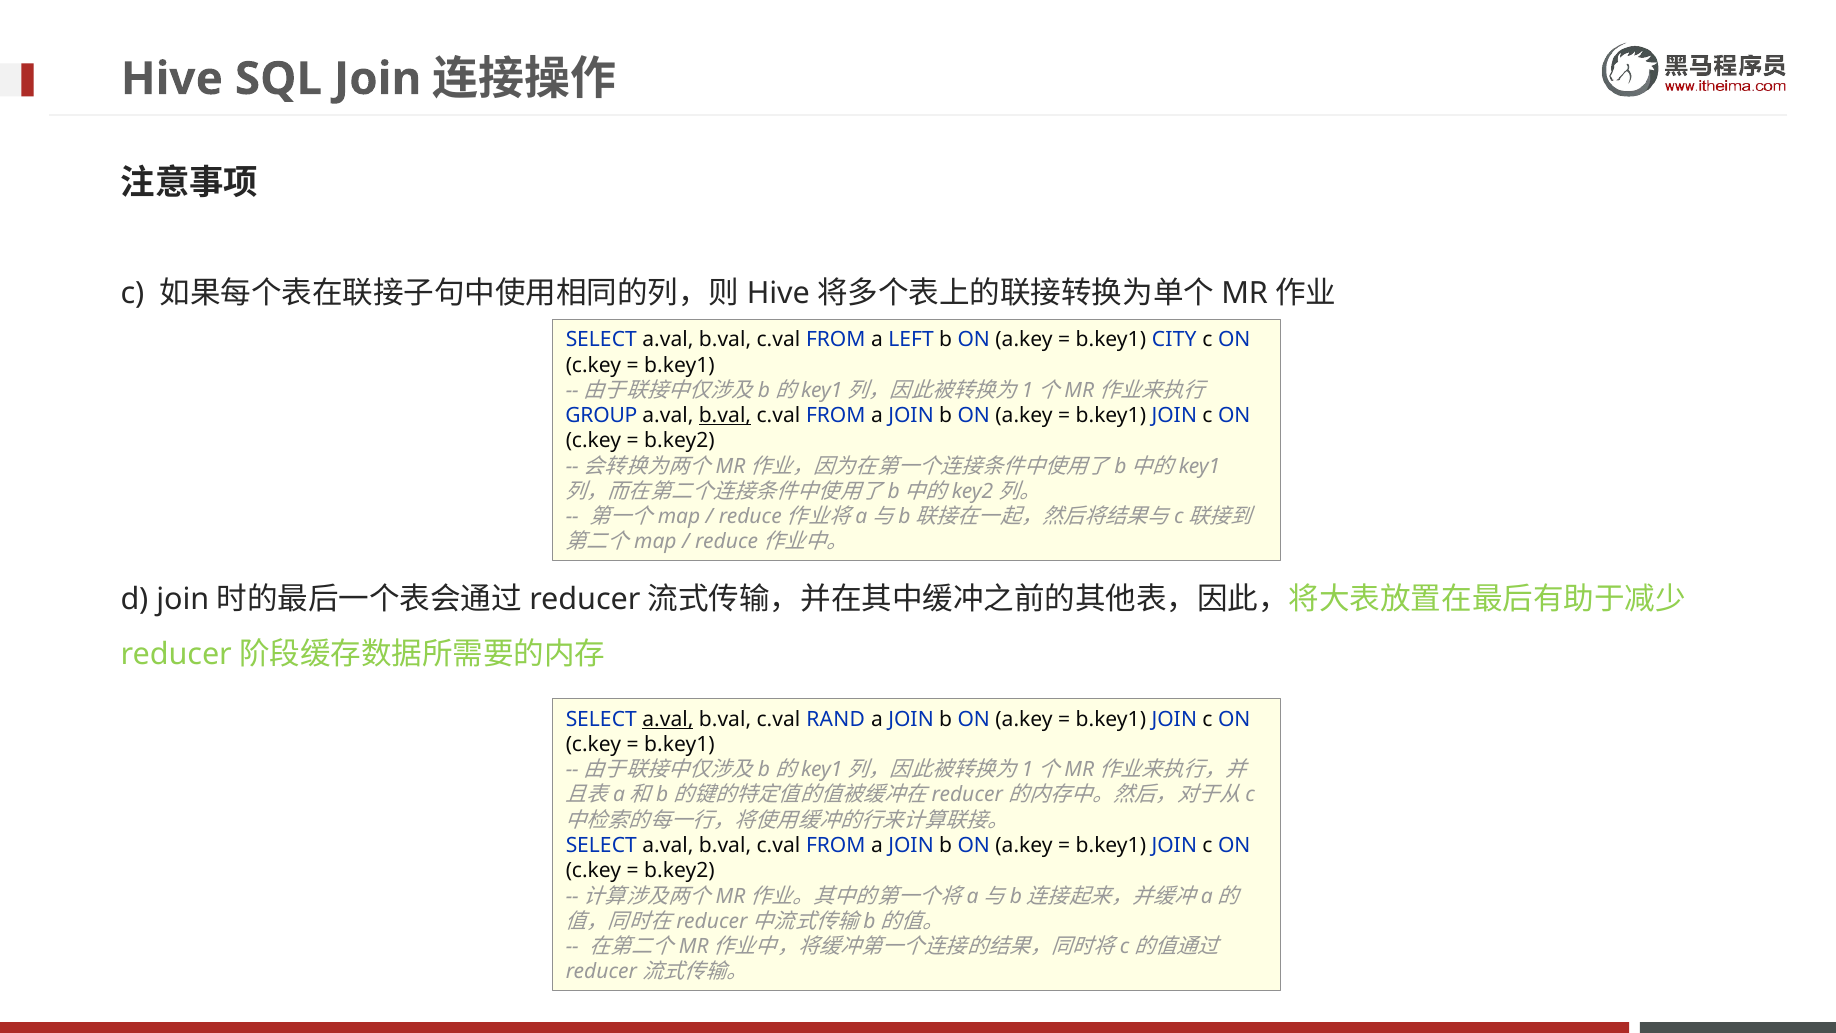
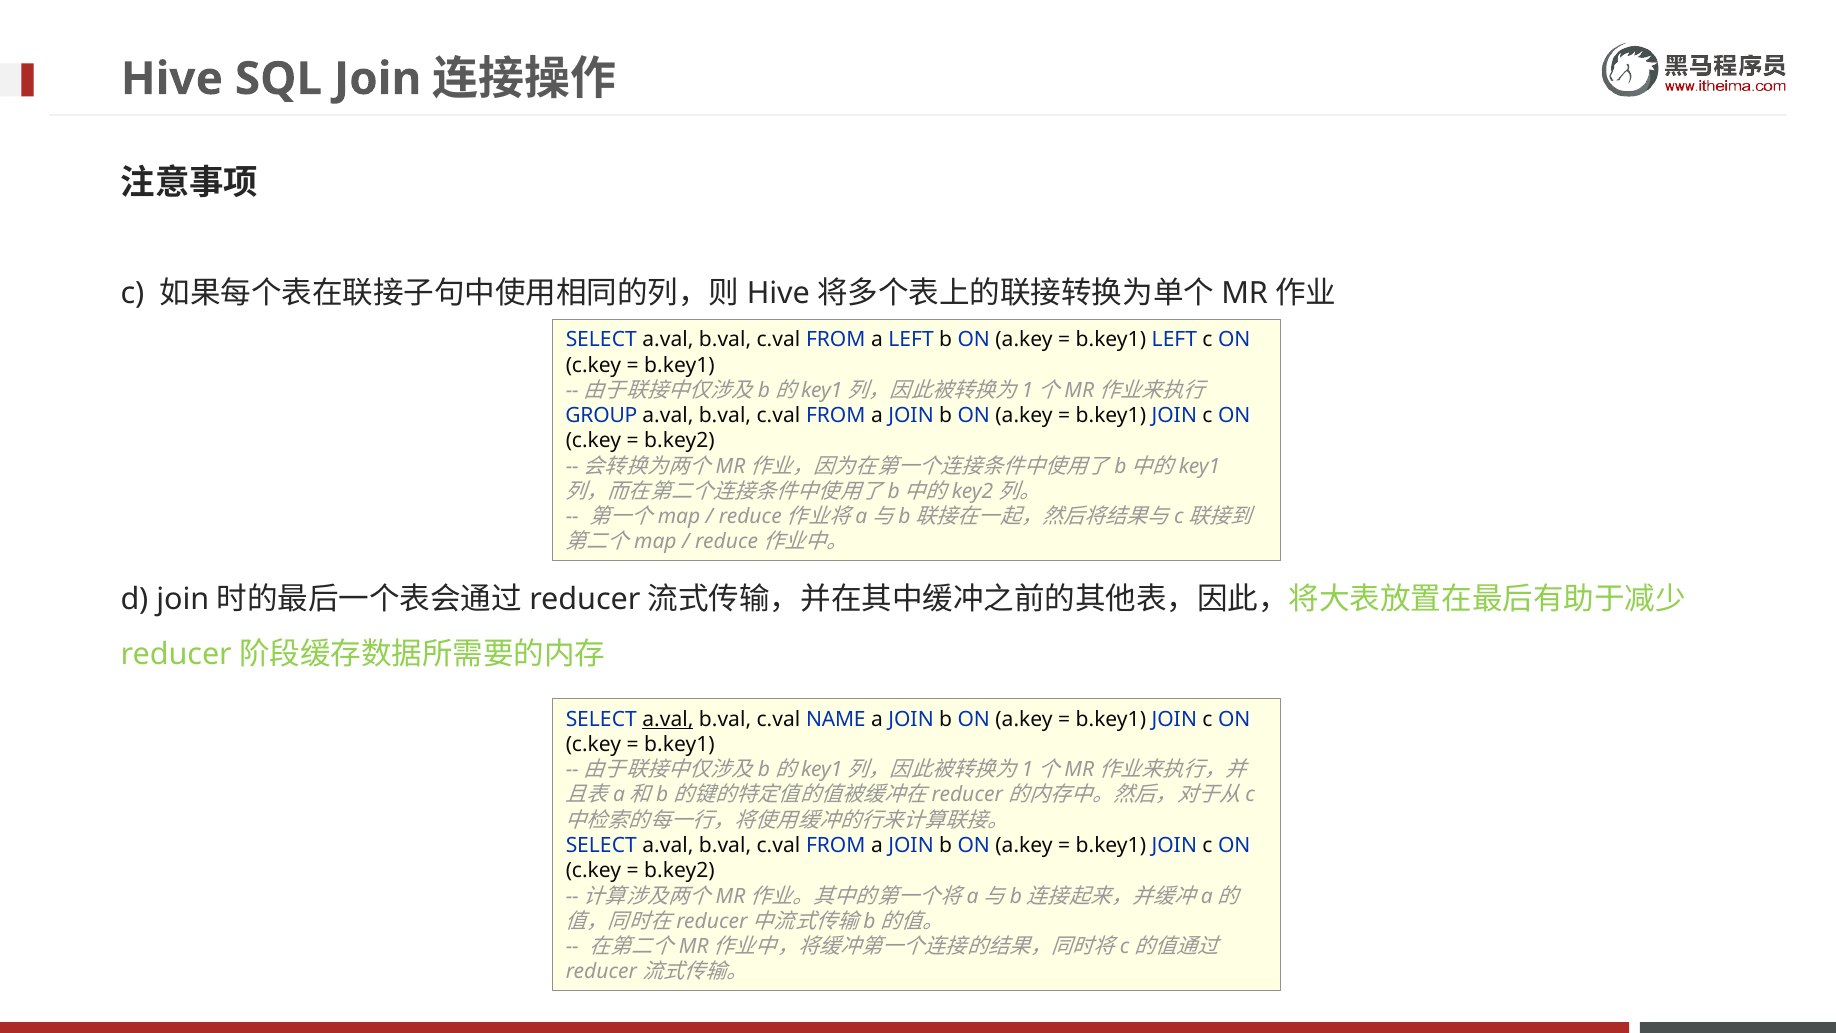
b.key1 CITY: CITY -> LEFT
b.val at (725, 416) underline: present -> none
RAND: RAND -> NAME
